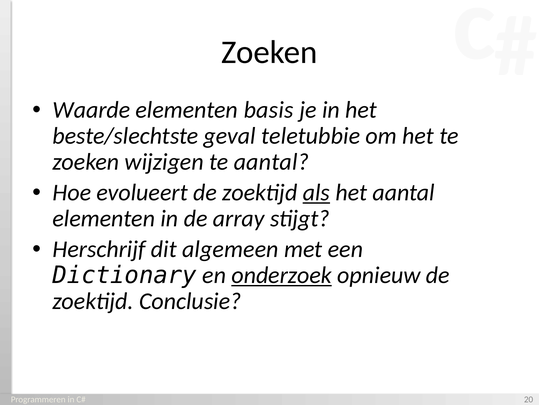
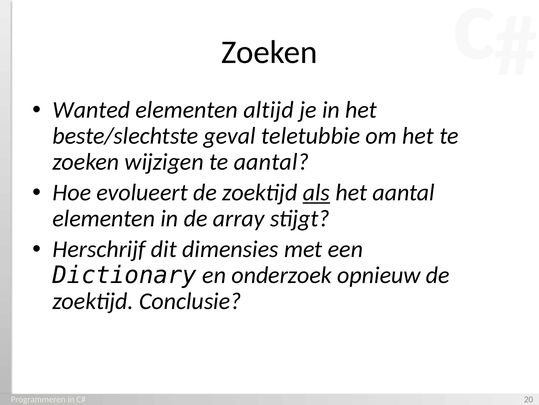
Waarde: Waarde -> Wanted
basis: basis -> altijd
algemeen: algemeen -> dimensies
onderzoek underline: present -> none
